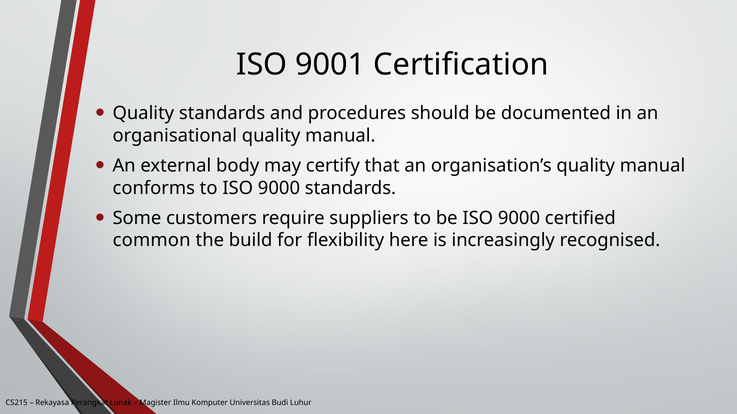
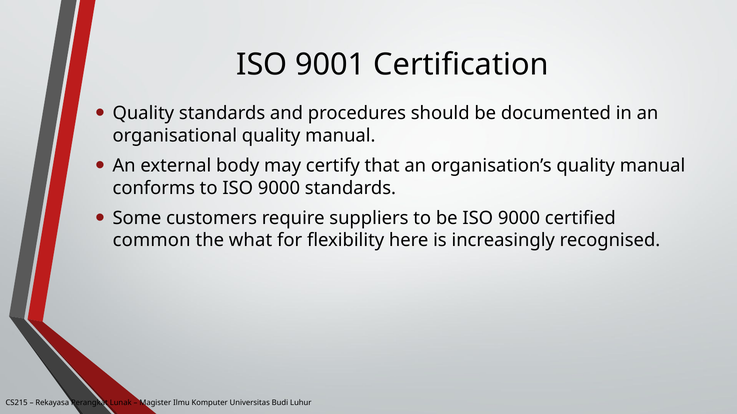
build: build -> what
